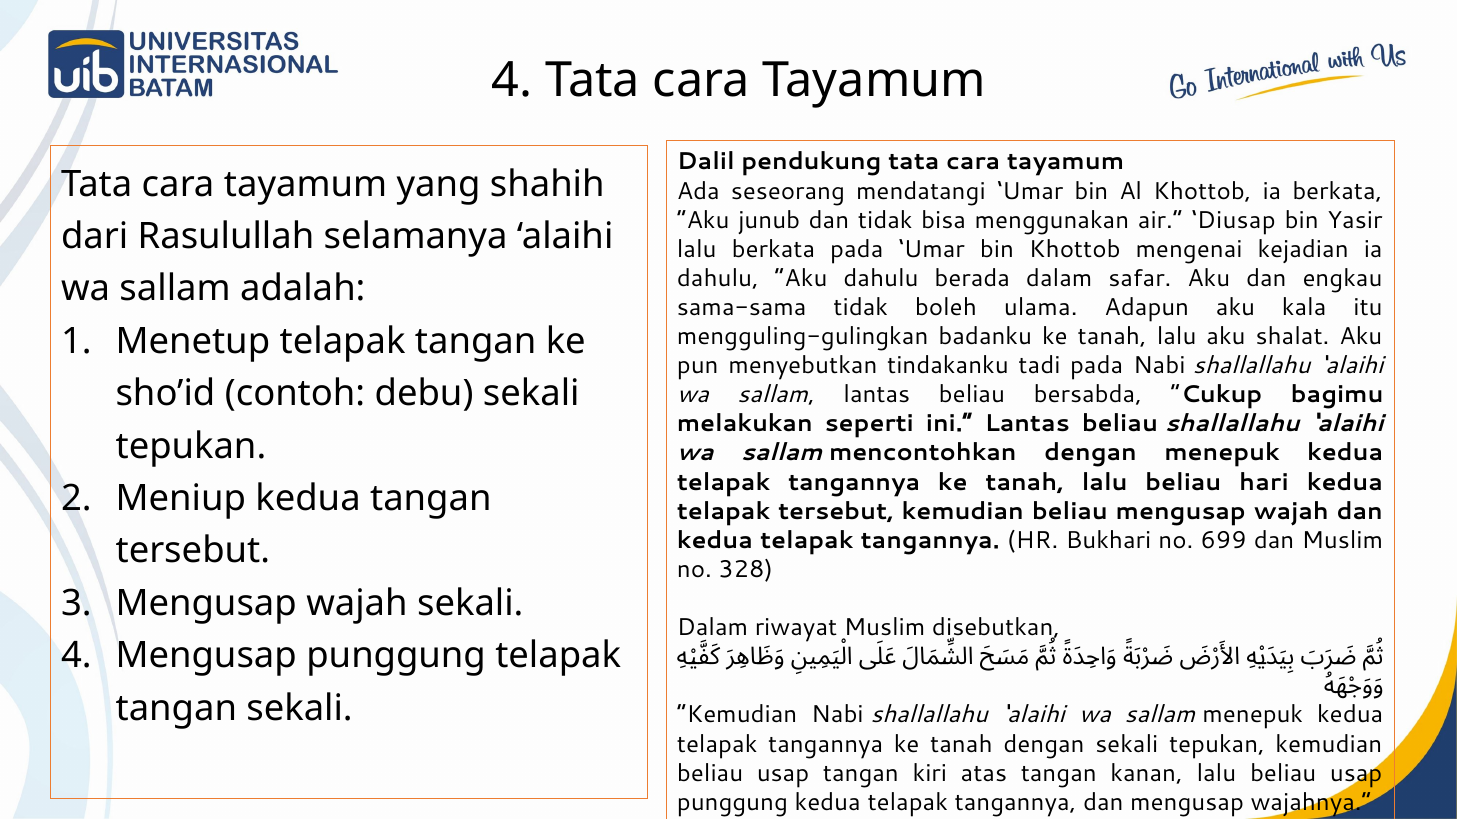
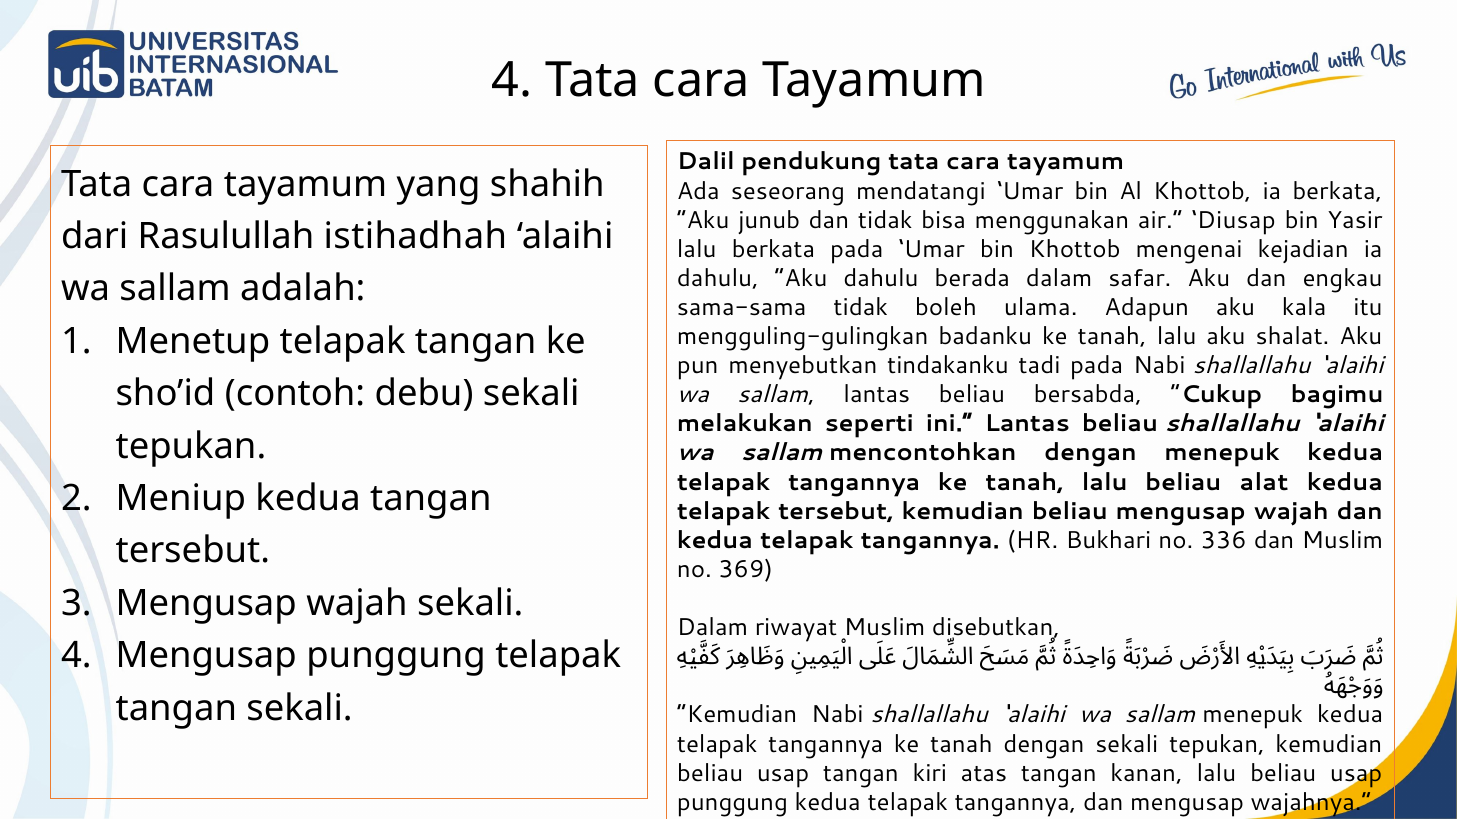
selamanya: selamanya -> istihadhah
hari: hari -> alat
699: 699 -> 336
328: 328 -> 369
